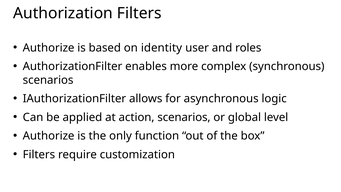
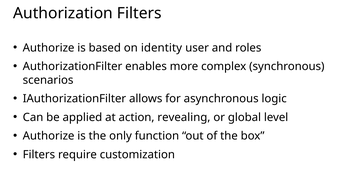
action scenarios: scenarios -> revealing
